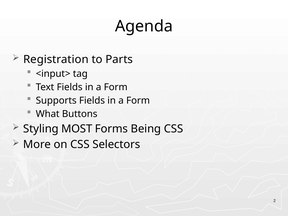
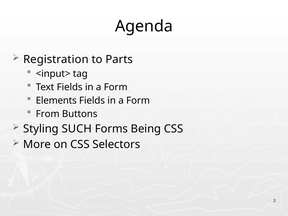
Supports: Supports -> Elements
What: What -> From
MOST: MOST -> SUCH
